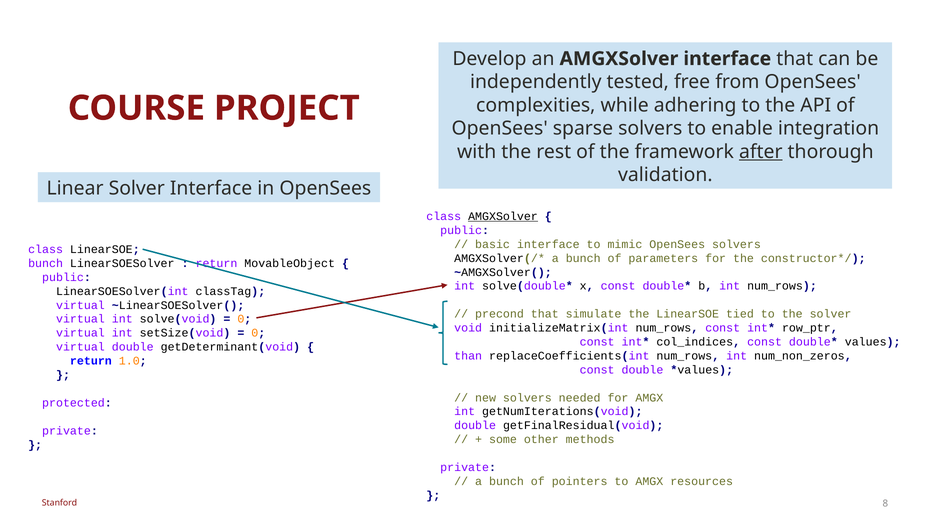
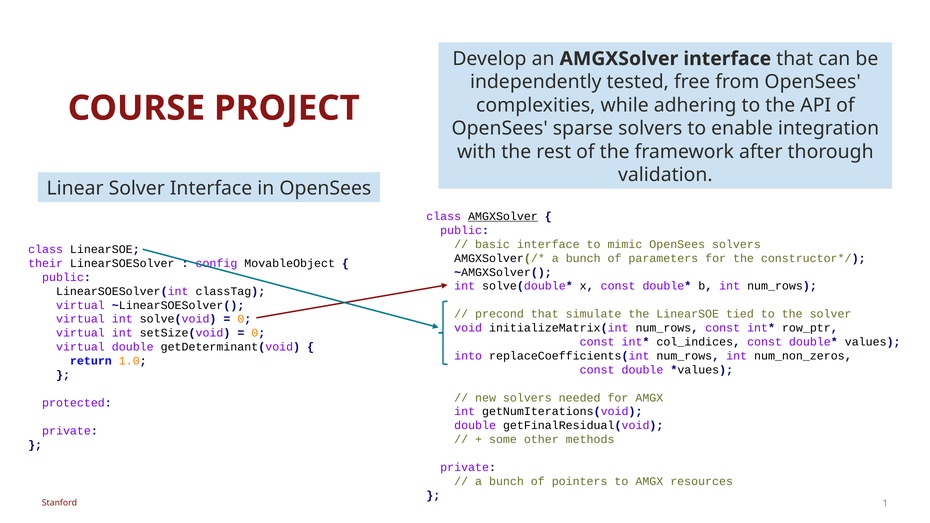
after underline: present -> none
bunch at (46, 263): bunch -> their
return at (216, 263): return -> config
than: than -> into
8: 8 -> 1
